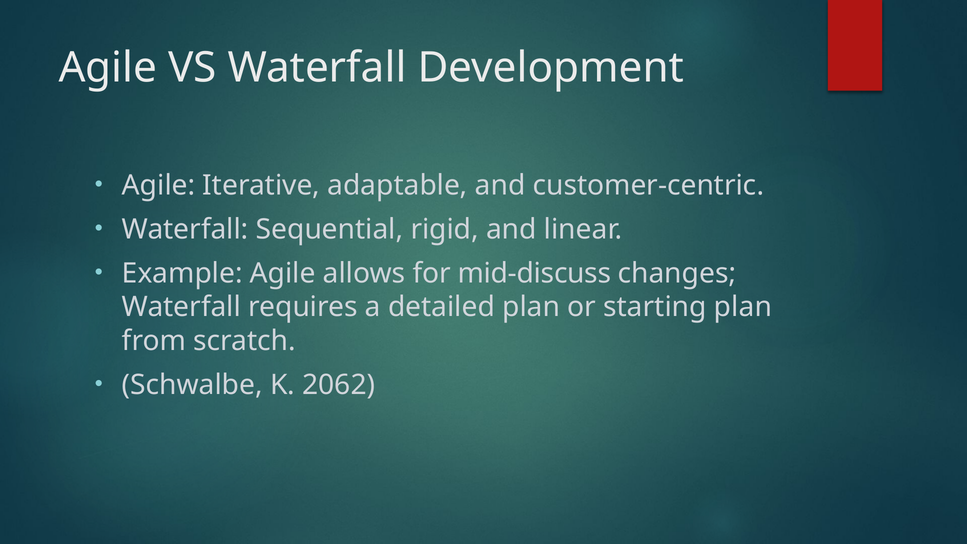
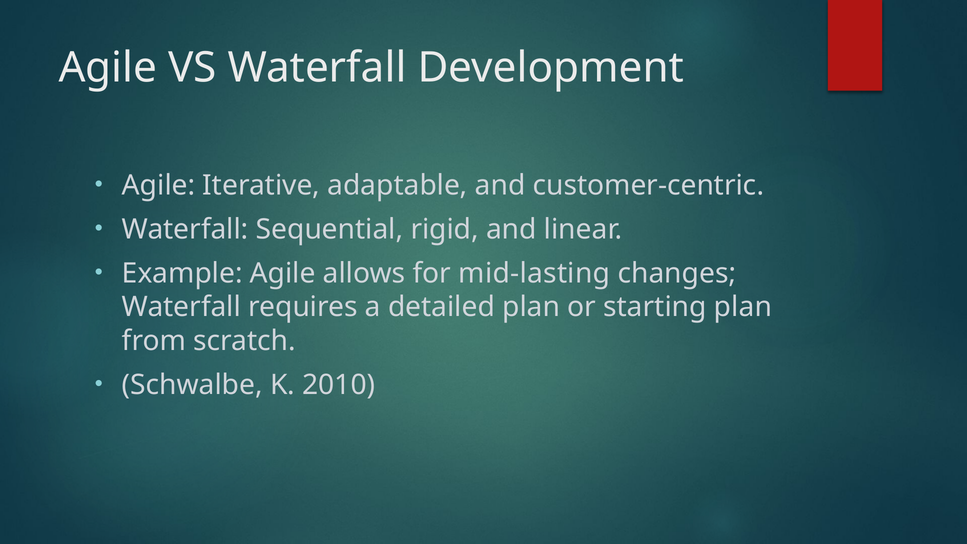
mid-discuss: mid-discuss -> mid-lasting
2062: 2062 -> 2010
